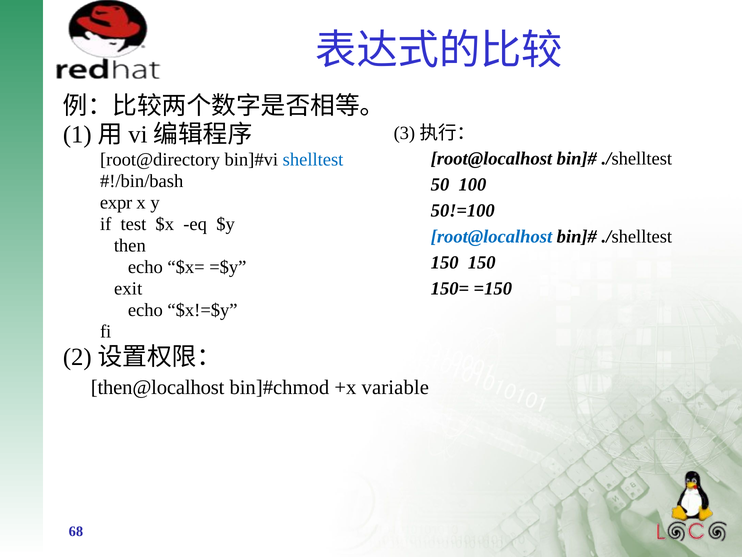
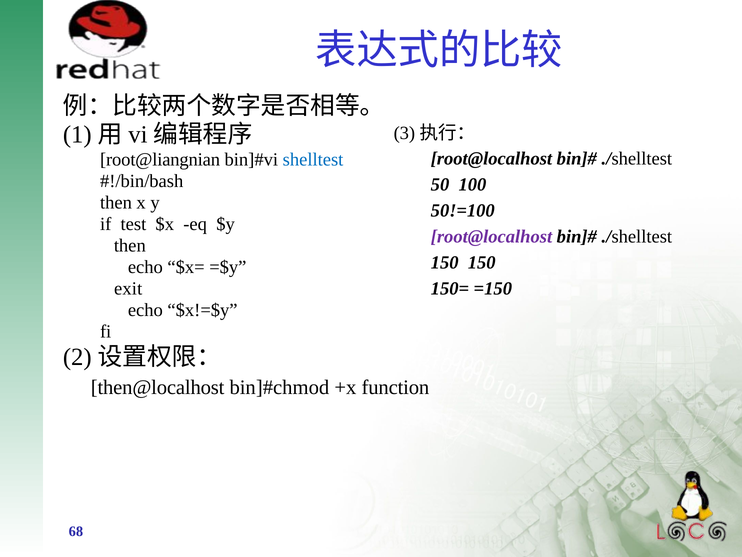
root@directory: root@directory -> root@liangnian
expr at (116, 202): expr -> then
root@localhost at (491, 237) colour: blue -> purple
variable: variable -> function
